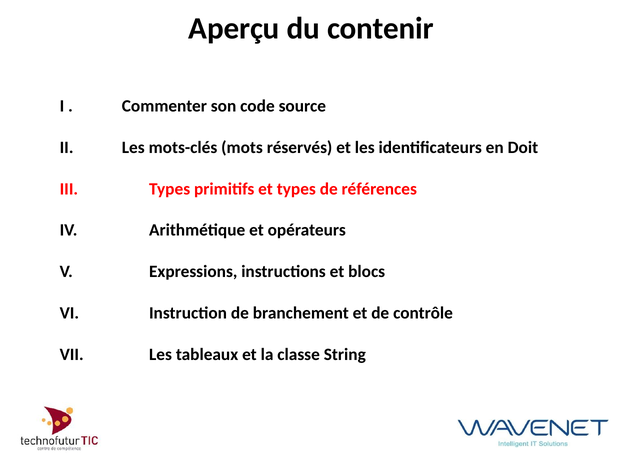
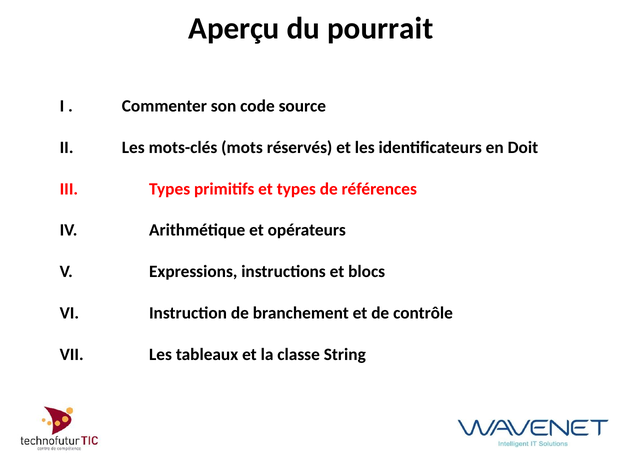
contenir: contenir -> pourrait
